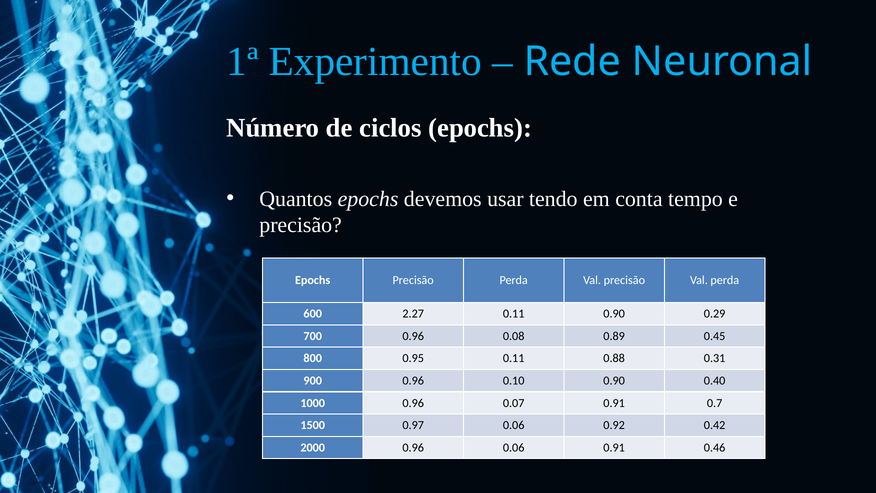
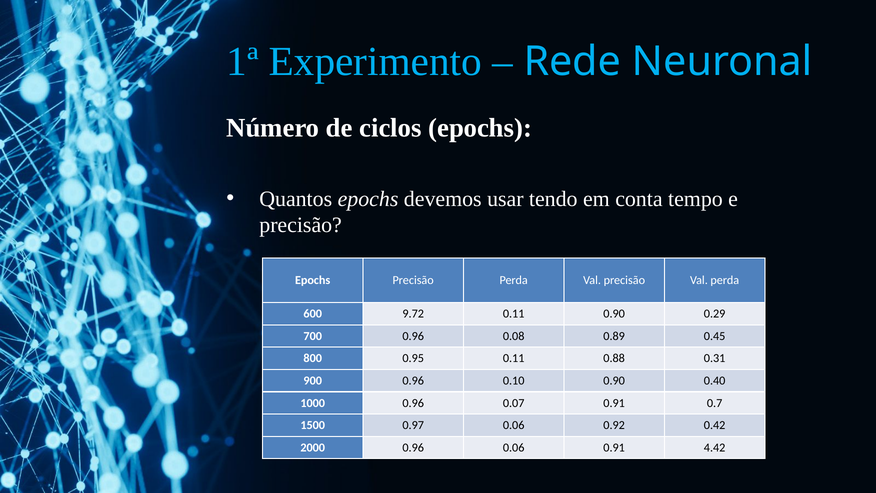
2.27: 2.27 -> 9.72
0.46: 0.46 -> 4.42
